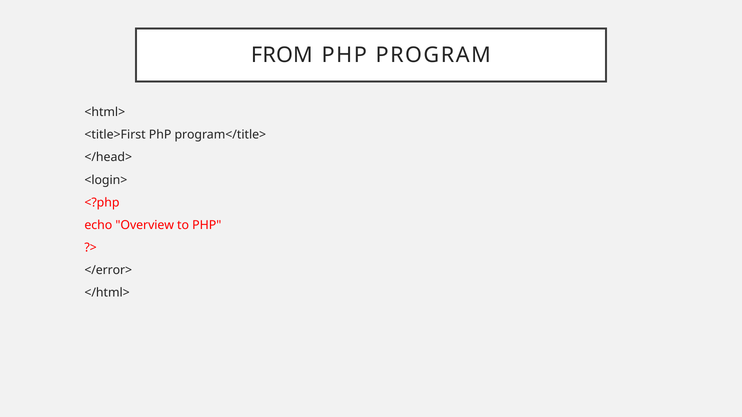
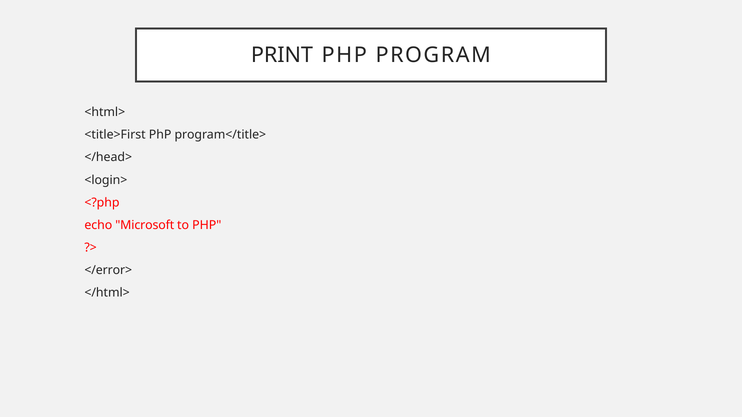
FROM: FROM -> PRINT
Overview: Overview -> Microsoft
